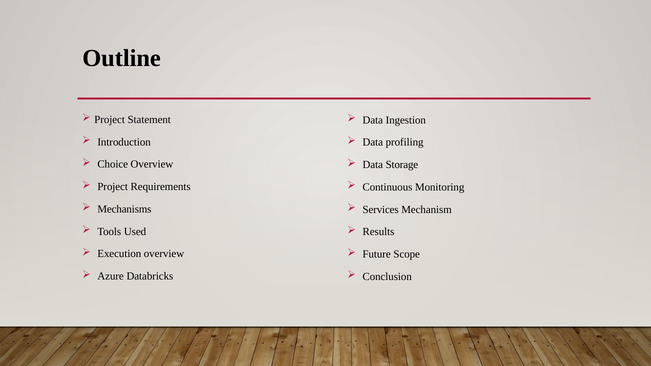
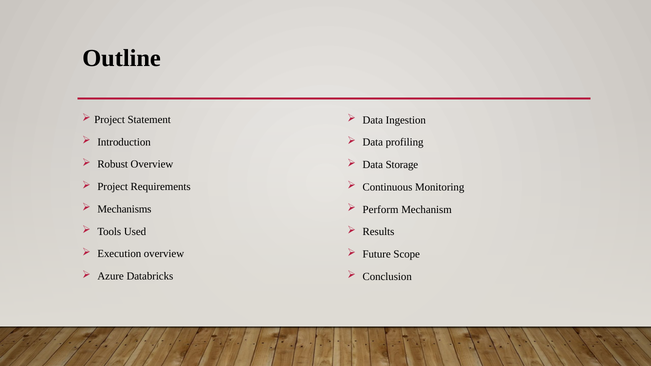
Choice: Choice -> Robust
Services: Services -> Perform
